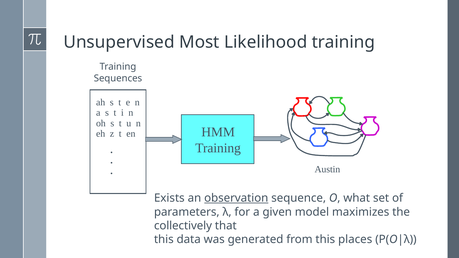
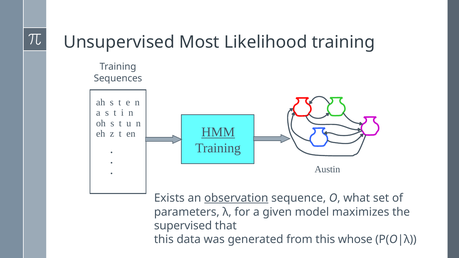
HMM underline: none -> present
collectively: collectively -> supervised
places: places -> whose
